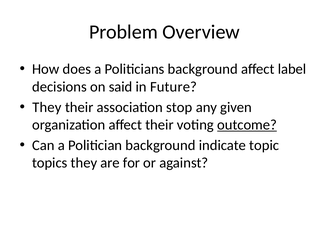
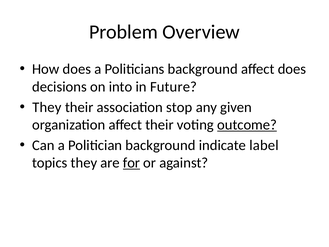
affect label: label -> does
said: said -> into
topic: topic -> label
for underline: none -> present
